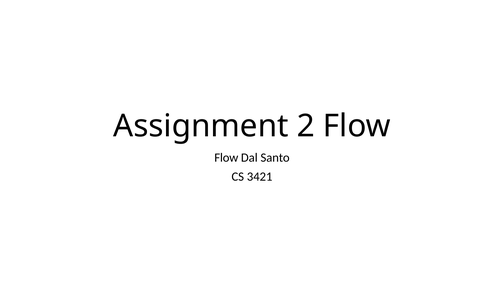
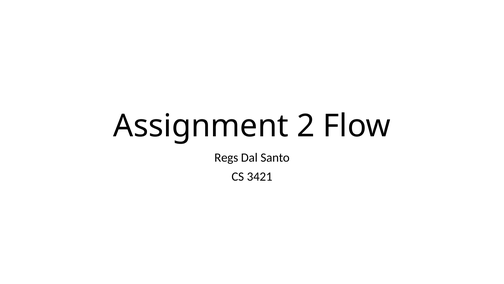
Flow at (226, 158): Flow -> Regs
